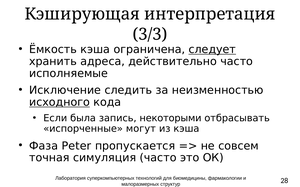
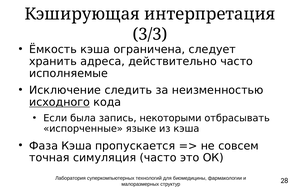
следует underline: present -> none
могут: могут -> языке
Фаза Peter: Peter -> Кэша
